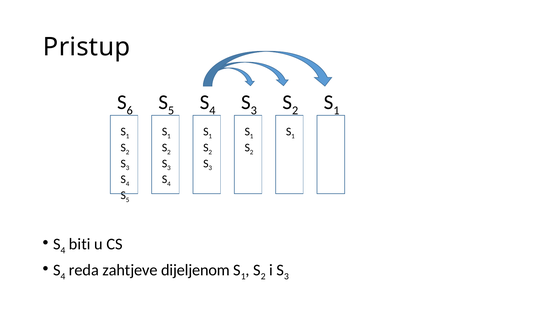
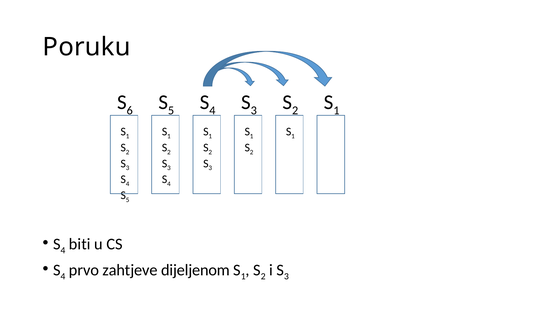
Pristup: Pristup -> Poruku
reda: reda -> prvo
